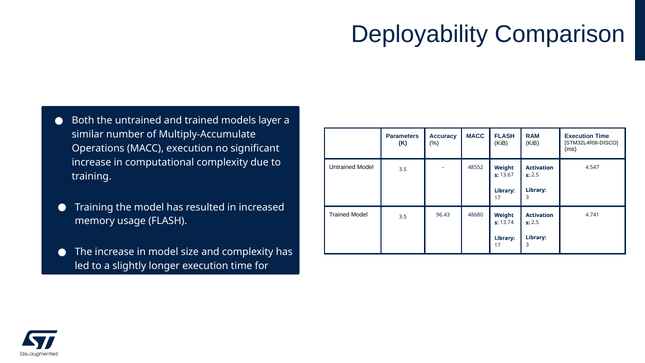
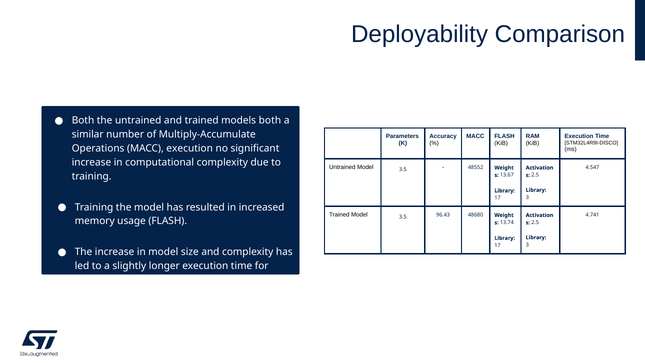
models layer: layer -> both
